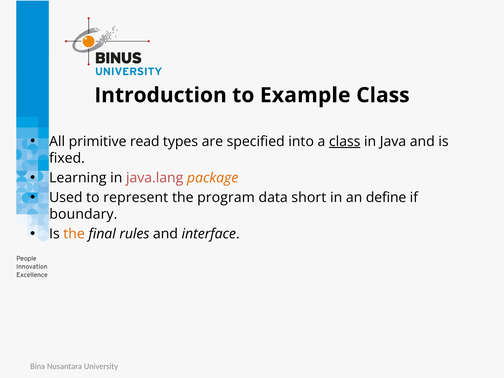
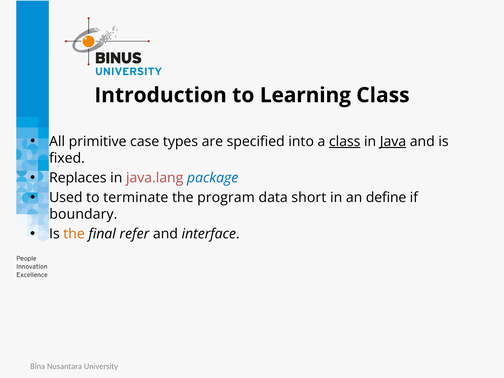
Example: Example -> Learning
read: read -> case
Java underline: none -> present
Learning: Learning -> Replaces
package colour: orange -> blue
represent: represent -> terminate
rules: rules -> refer
